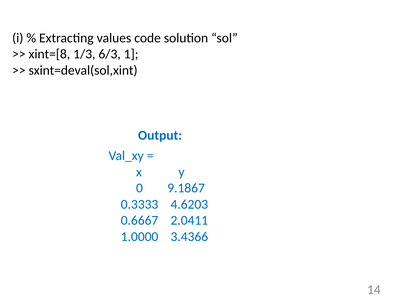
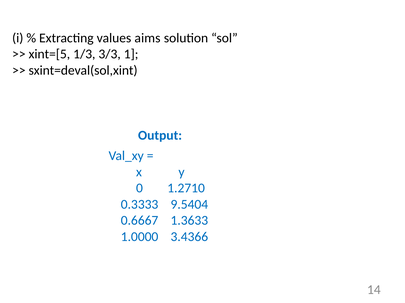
code: code -> aims
xint=[8: xint=[8 -> xint=[5
6/3: 6/3 -> 3/3
9.1867: 9.1867 -> 1.2710
4.6203: 4.6203 -> 9.5404
2.0411: 2.0411 -> 1.3633
